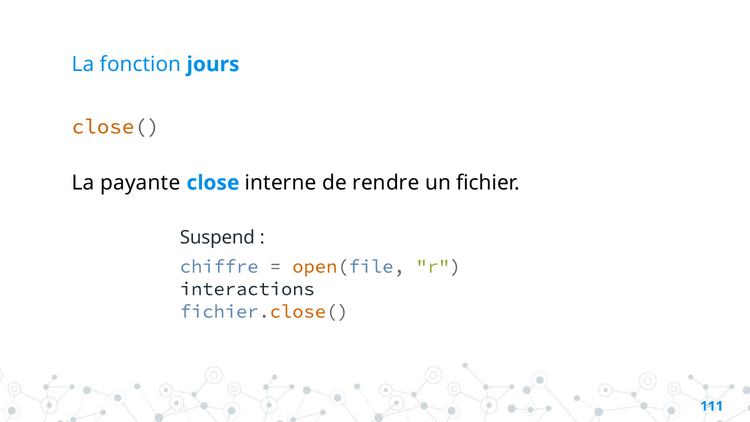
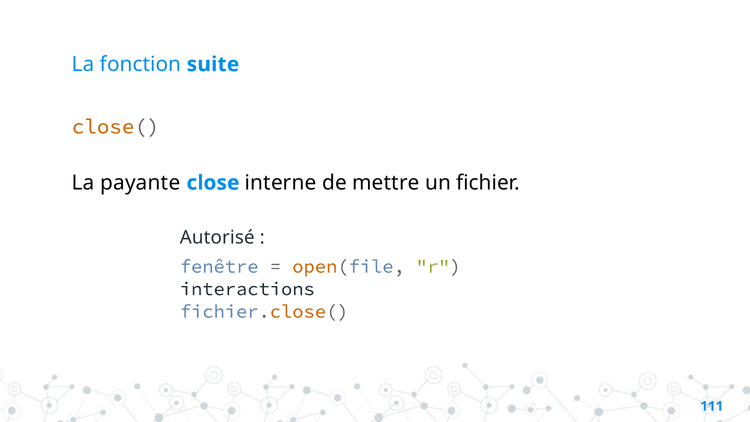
jours: jours -> suite
rendre: rendre -> mettre
Suspend: Suspend -> Autorisé
chiffre: chiffre -> fenêtre
